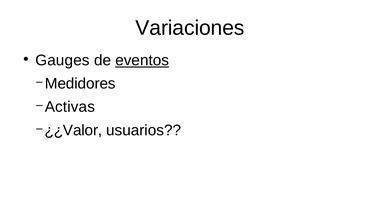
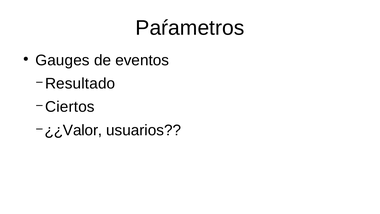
Variaciones: Variaciones -> Paŕametros
eventos underline: present -> none
Medidores: Medidores -> Resultado
Activas: Activas -> Ciertos
